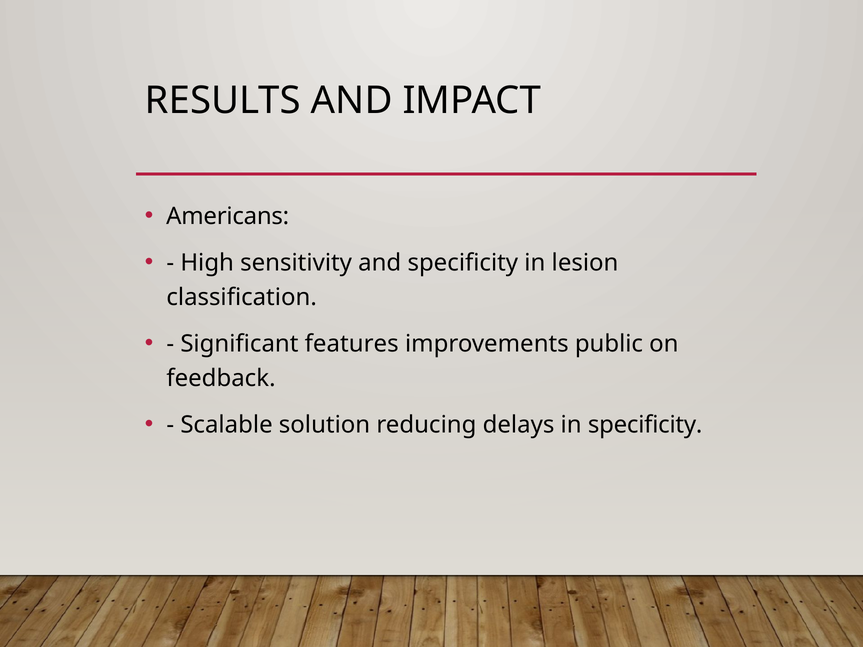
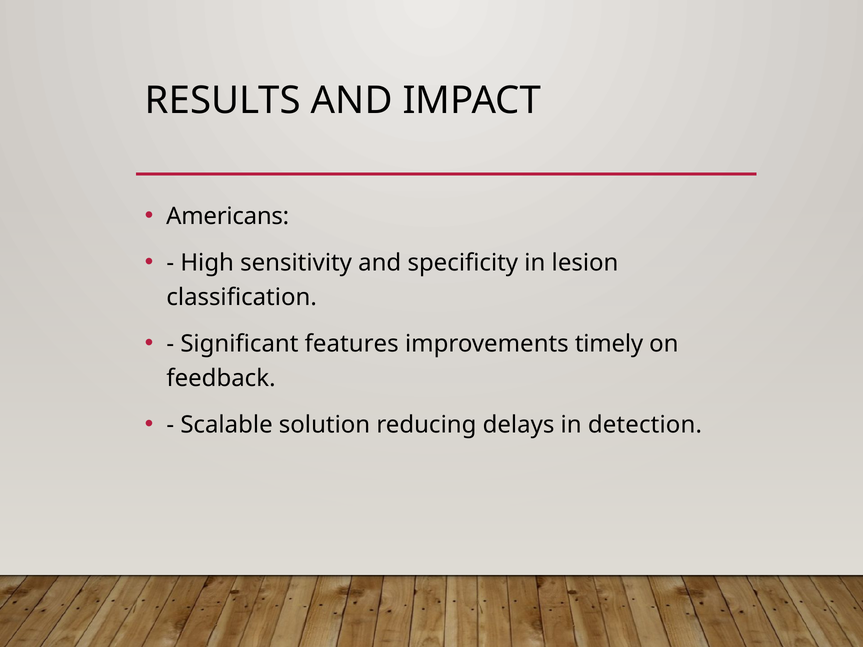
public: public -> timely
in specificity: specificity -> detection
